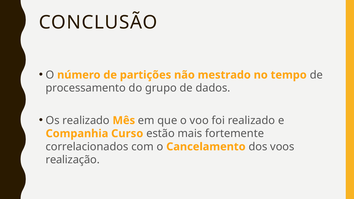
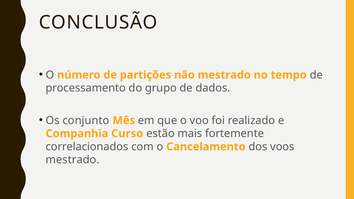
Os realizado: realizado -> conjunto
realização at (73, 160): realização -> mestrado
